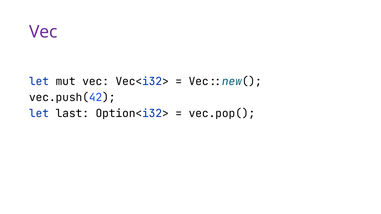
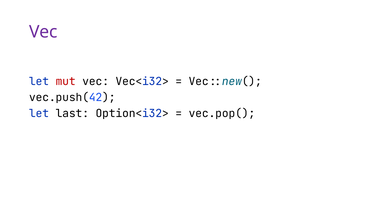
mut colour: black -> red
